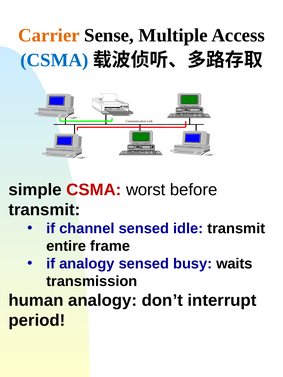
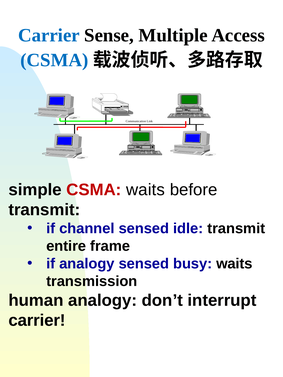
Carrier at (49, 35) colour: orange -> blue
CSMA worst: worst -> waits
period at (37, 321): period -> carrier
